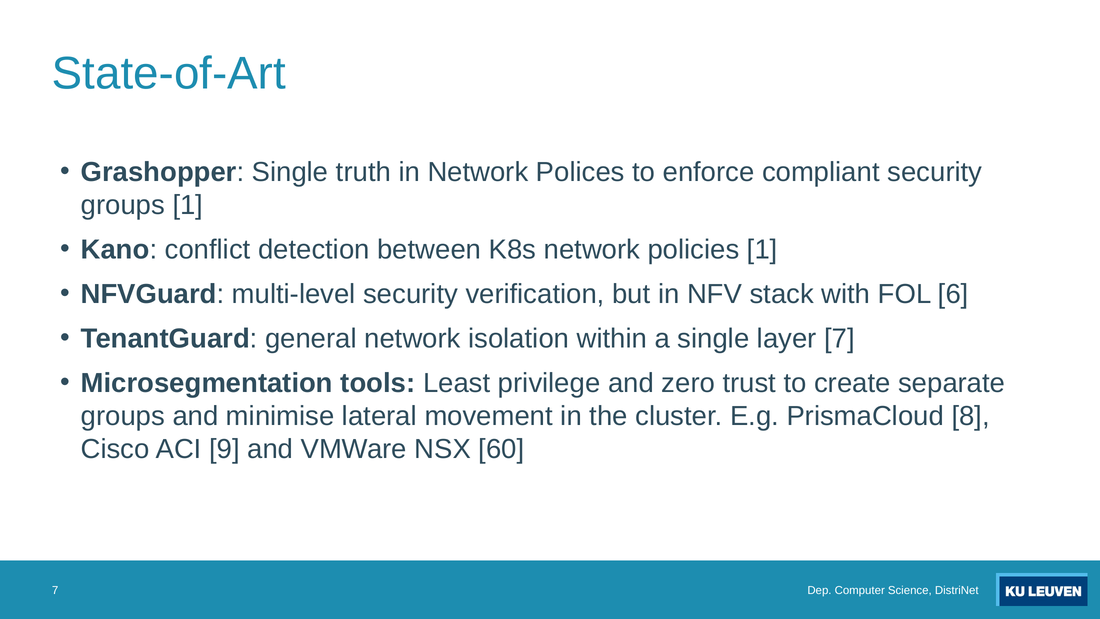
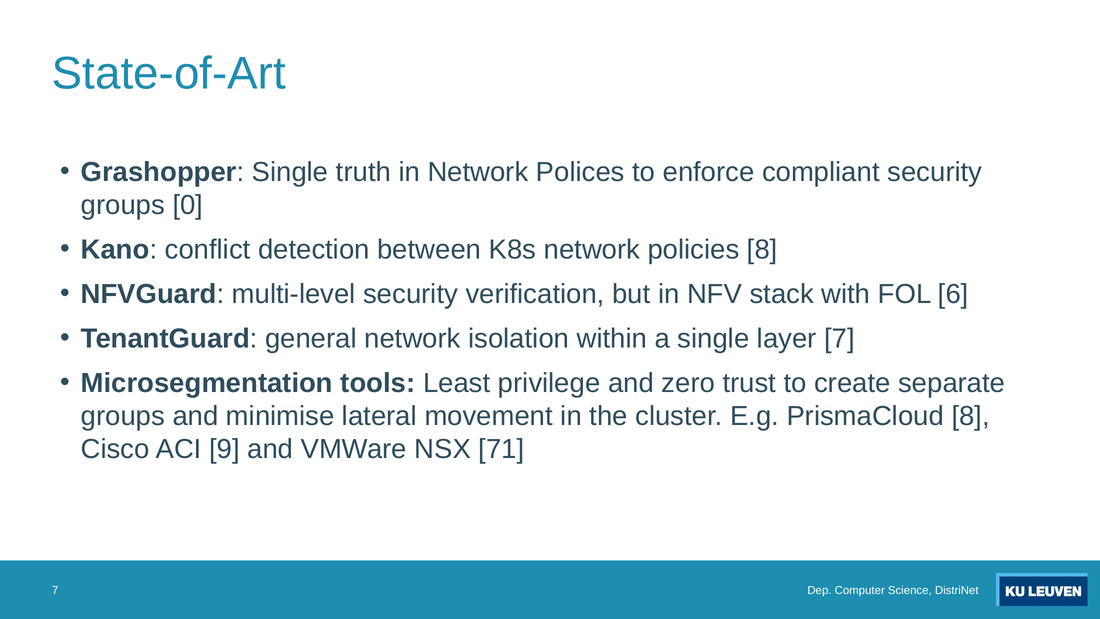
groups 1: 1 -> 0
policies 1: 1 -> 8
60: 60 -> 71
